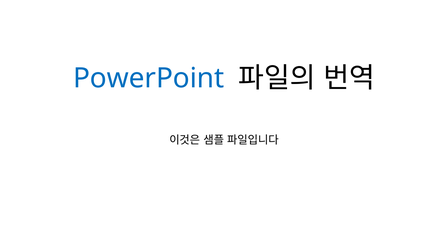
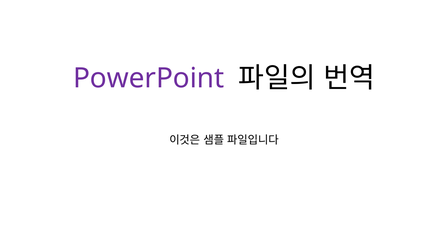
PowerPoint colour: blue -> purple
